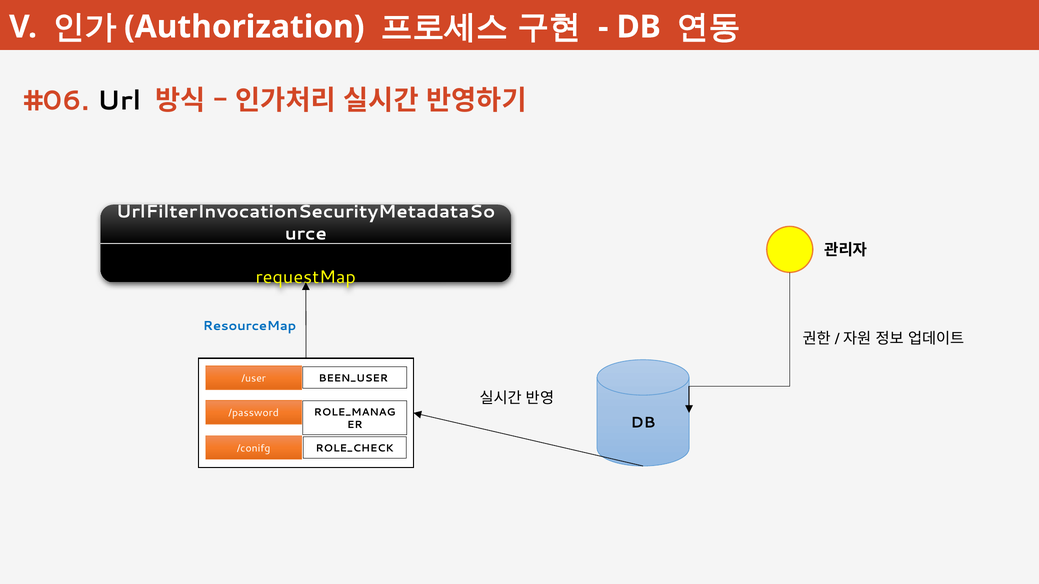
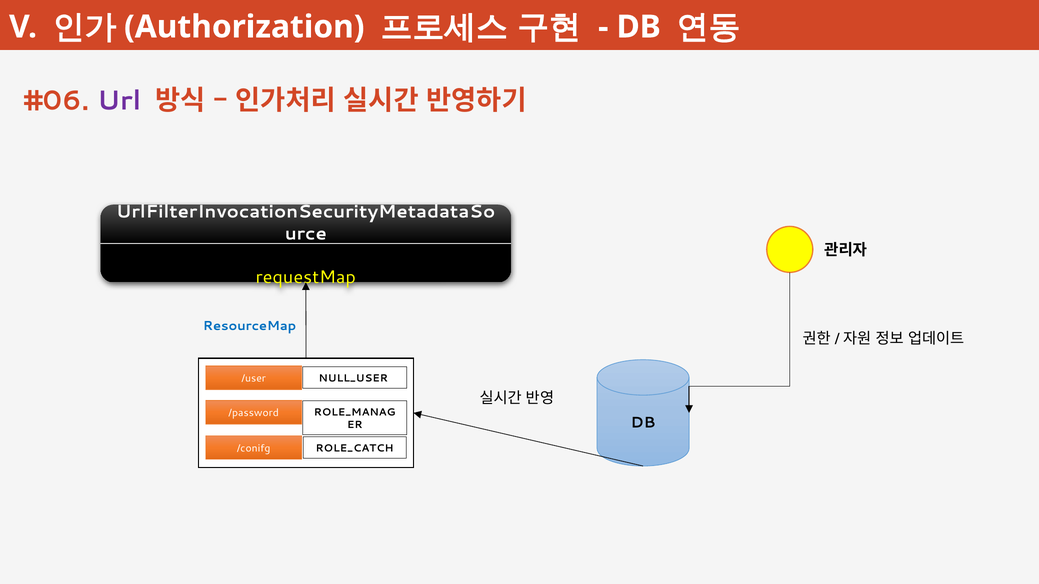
Url colour: black -> purple
BEEN_USER: BEEN_USER -> NULL_USER
ROLE_CHECK: ROLE_CHECK -> ROLE_CATCH
